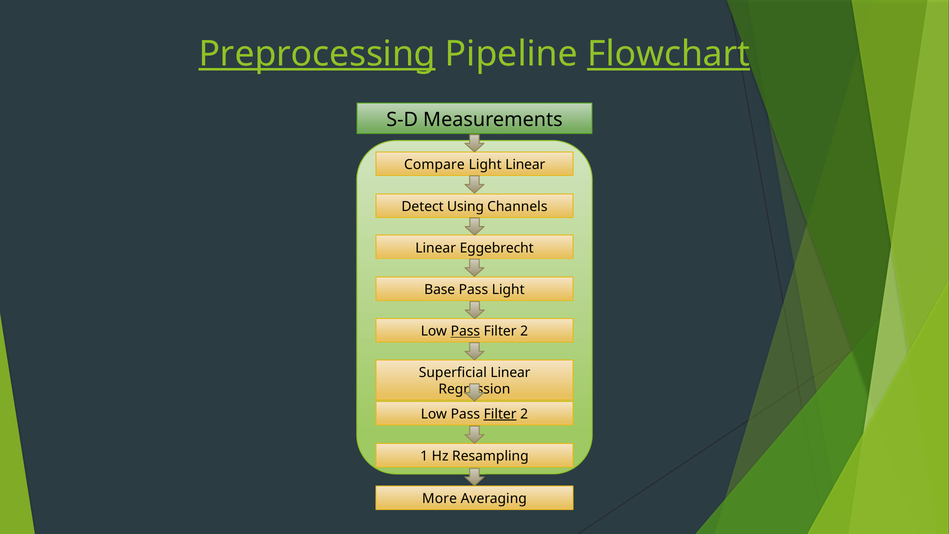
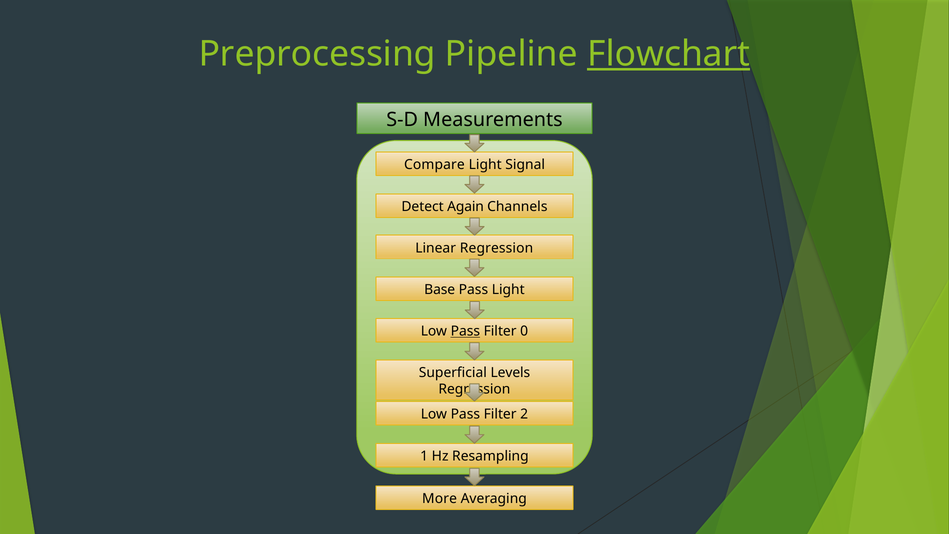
Preprocessing underline: present -> none
Linear at (525, 165): Linear -> Signal
Using: Using -> Again
Linear Eggebrecht: Eggebrecht -> Regression
2 at (524, 331): 2 -> 0
Superficial Linear: Linear -> Levels
Filter at (500, 414) underline: present -> none
